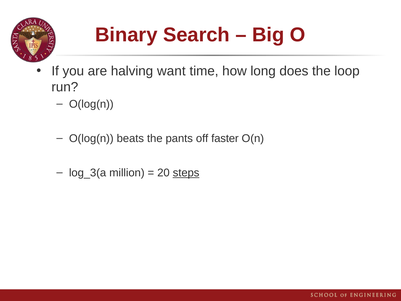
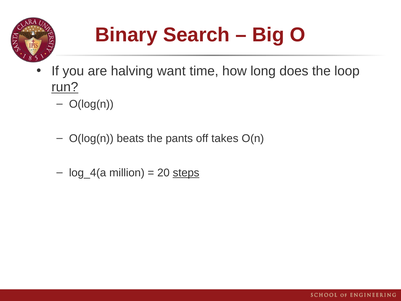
run underline: none -> present
faster: faster -> takes
log_3(a: log_3(a -> log_4(a
